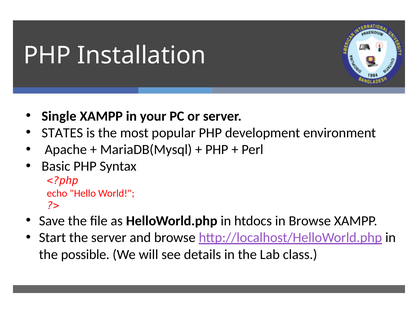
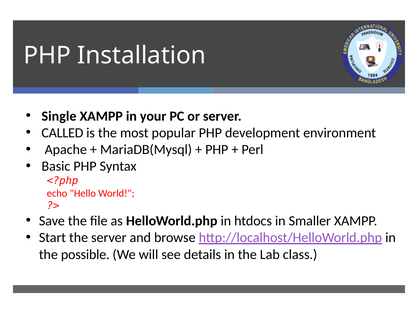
STATES: STATES -> CALLED
in Browse: Browse -> Smaller
